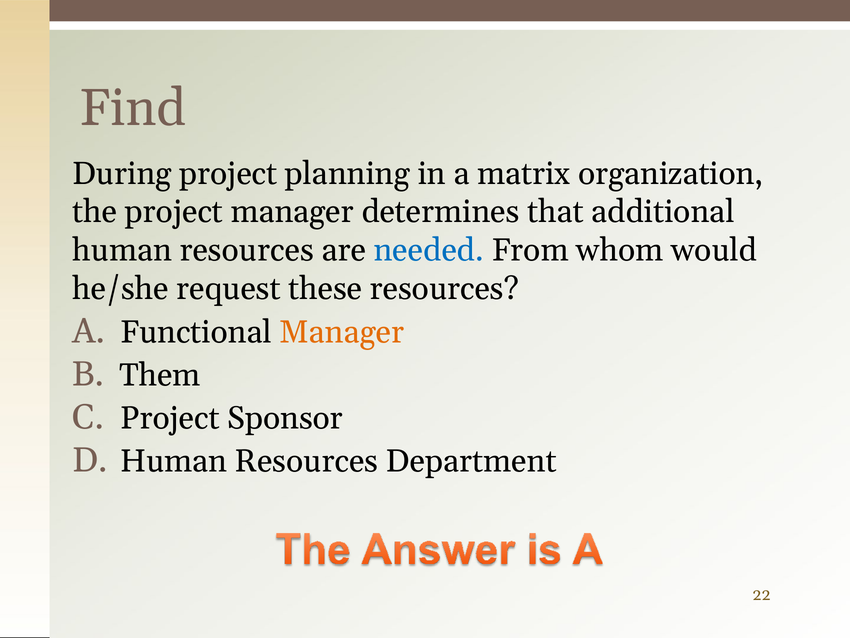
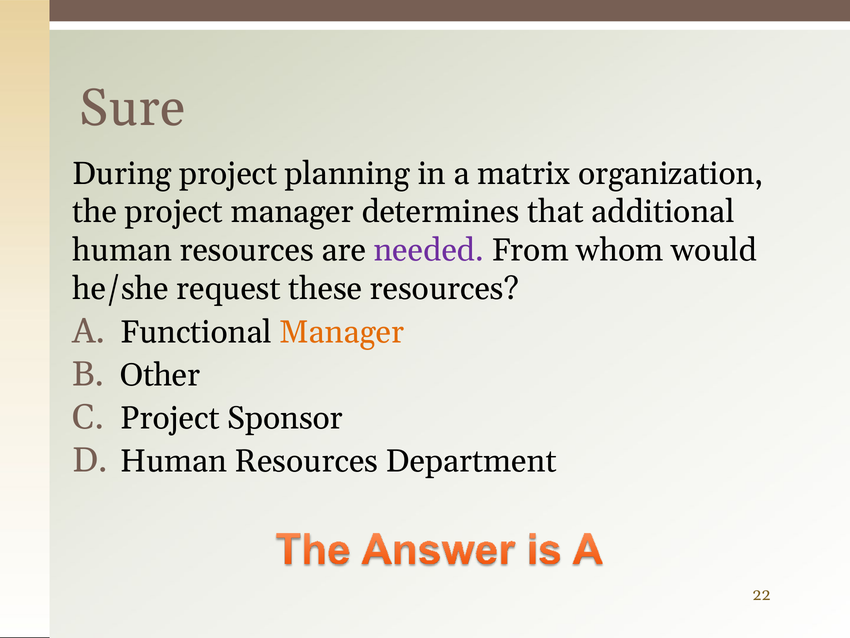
Find: Find -> Sure
needed colour: blue -> purple
Them: Them -> Other
